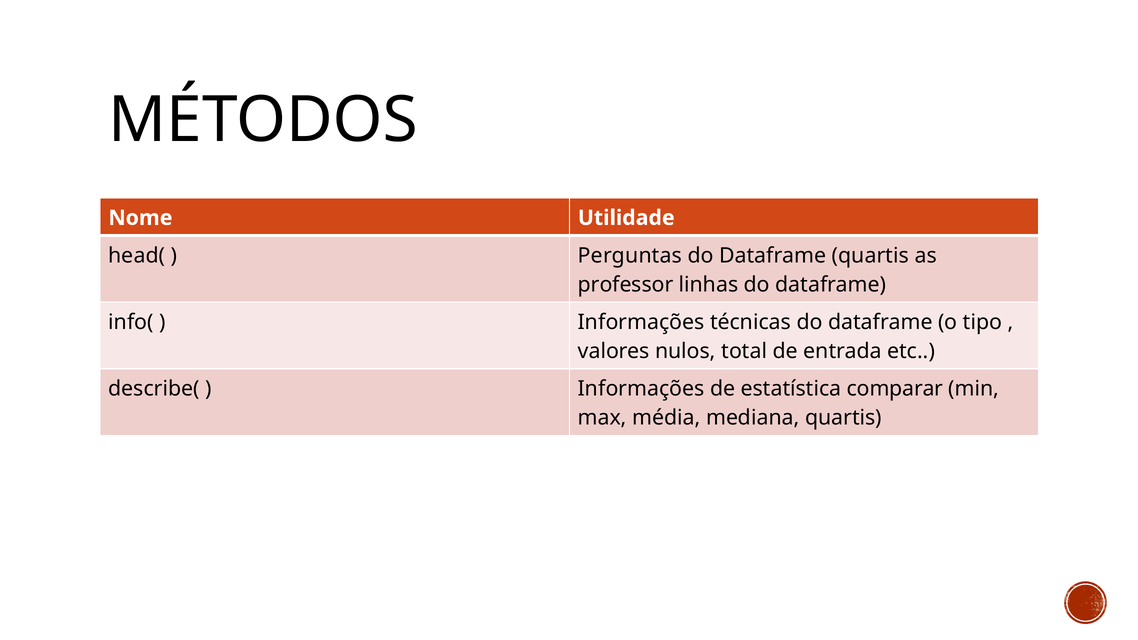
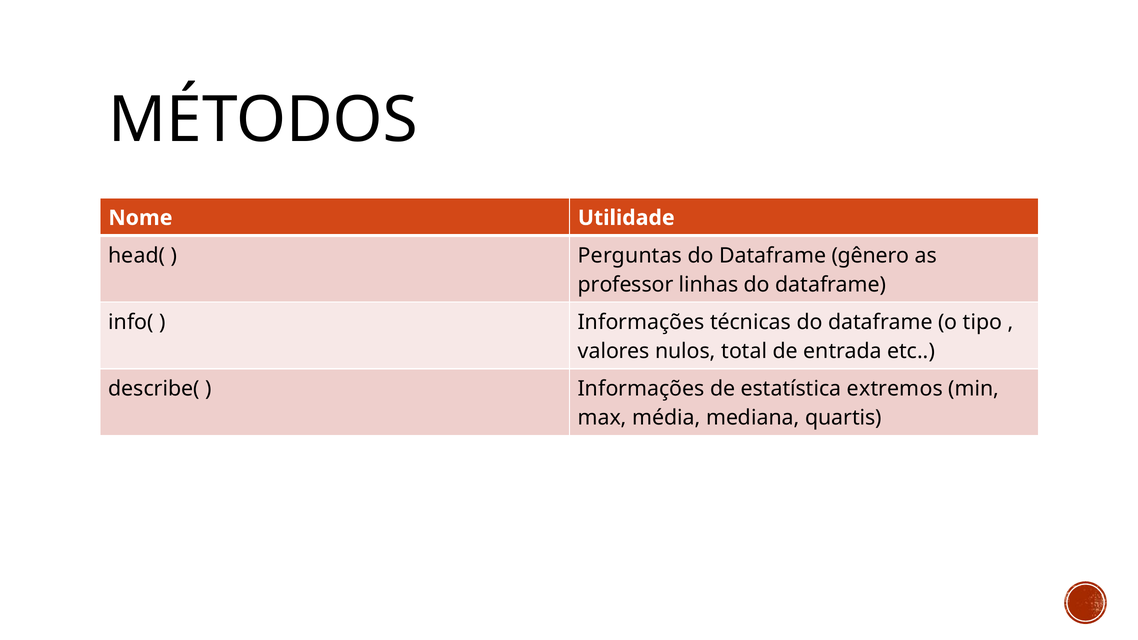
Dataframe quartis: quartis -> gênero
comparar: comparar -> extremos
